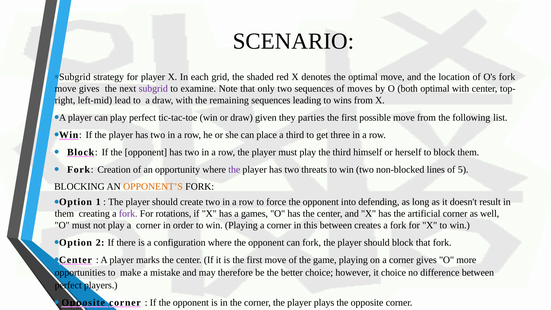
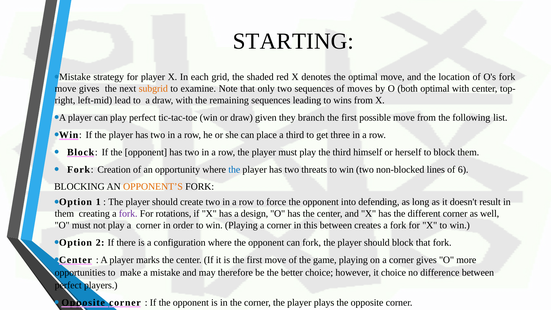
SCENARIO: SCENARIO -> STARTING
Subgrid at (75, 77): Subgrid -> Mistake
subgrid at (153, 89) colour: purple -> orange
parties: parties -> branch
the at (234, 169) colour: purple -> blue
5: 5 -> 6
games: games -> design
artificial: artificial -> different
